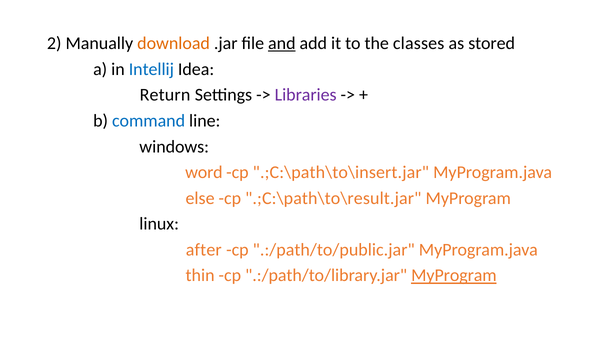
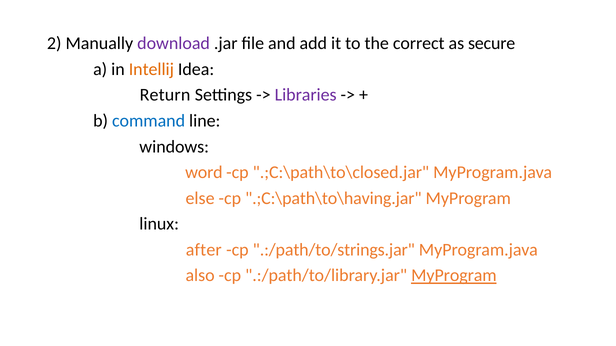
download colour: orange -> purple
and underline: present -> none
classes: classes -> correct
stored: stored -> secure
Intellij colour: blue -> orange
.;C:\path\to\insert.jar: .;C:\path\to\insert.jar -> .;C:\path\to\closed.jar
.;C:\path\to\result.jar: .;C:\path\to\result.jar -> .;C:\path\to\having.jar
.:/path/to/public.jar: .:/path/to/public.jar -> .:/path/to/strings.jar
thin: thin -> also
